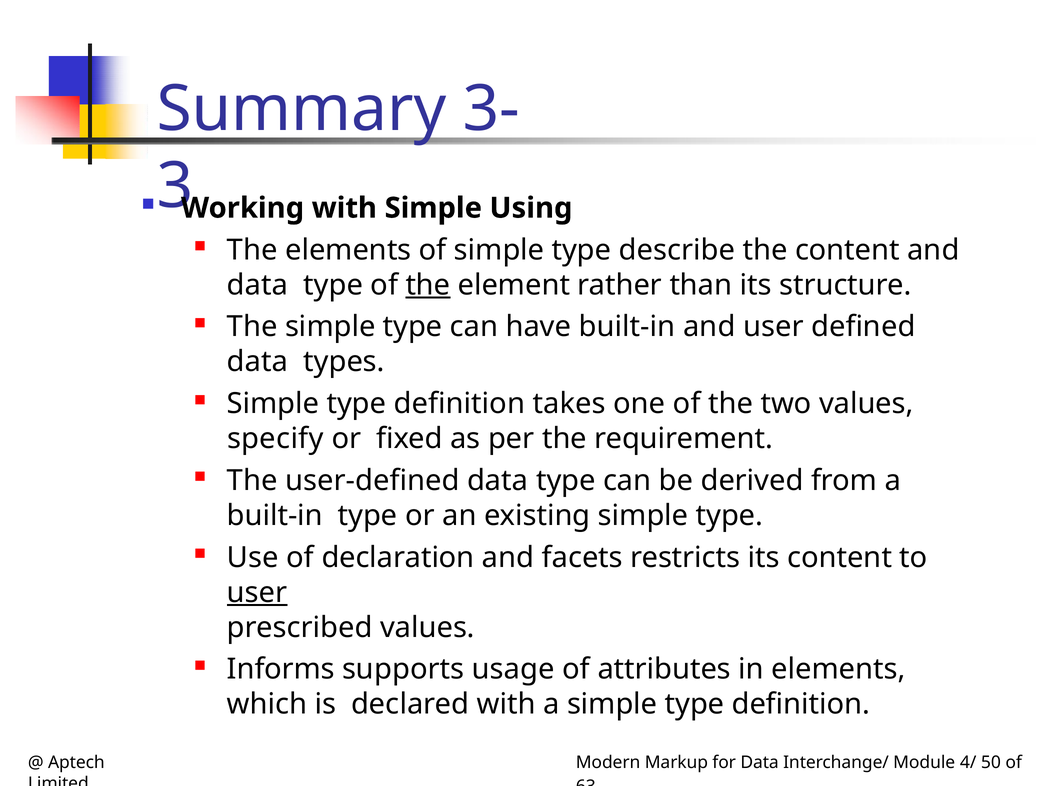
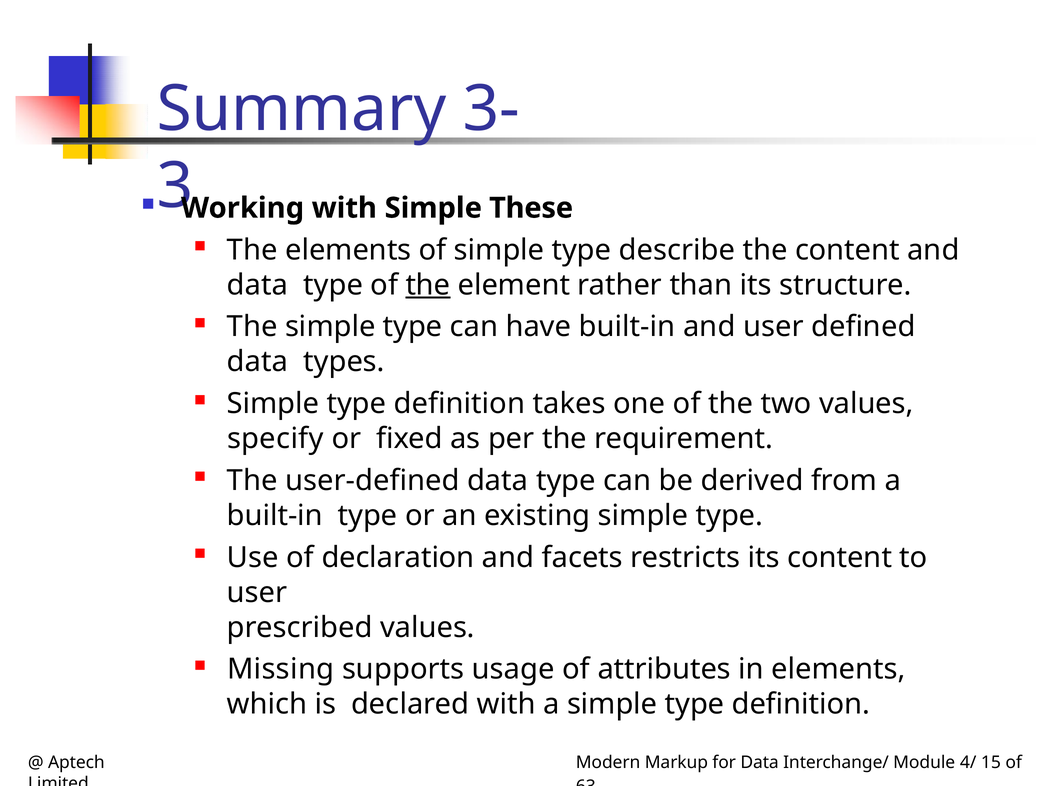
Using: Using -> These
user at (257, 593) underline: present -> none
Informs: Informs -> Missing
50: 50 -> 15
